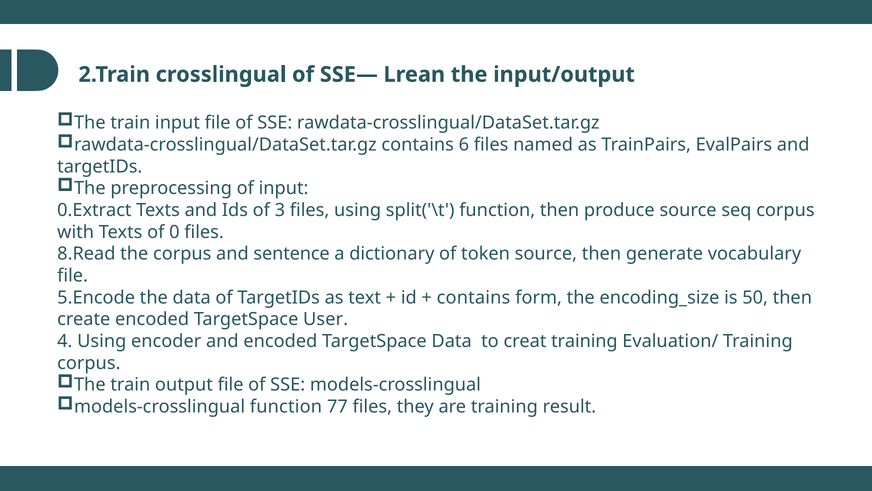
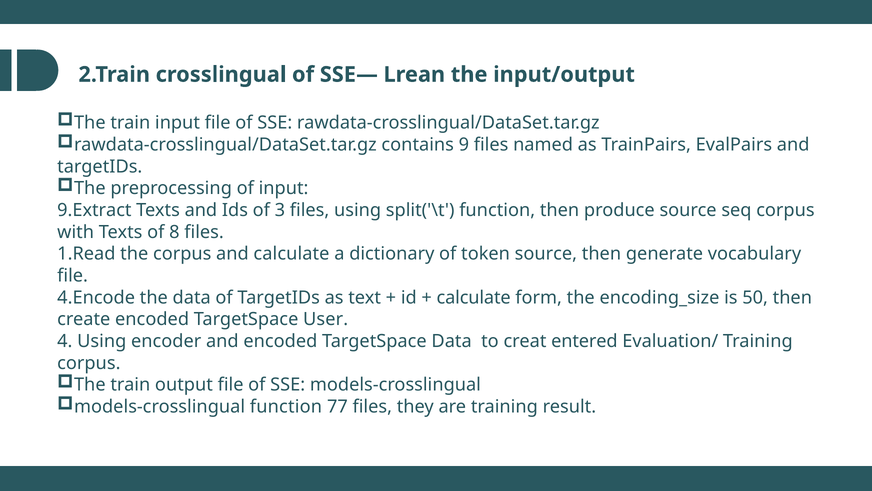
6: 6 -> 9
0.Extract: 0.Extract -> 9.Extract
0: 0 -> 8
8.Read: 8.Read -> 1.Read
and sentence: sentence -> calculate
5.Encode: 5.Encode -> 4.Encode
contains at (473, 297): contains -> calculate
creat training: training -> entered
